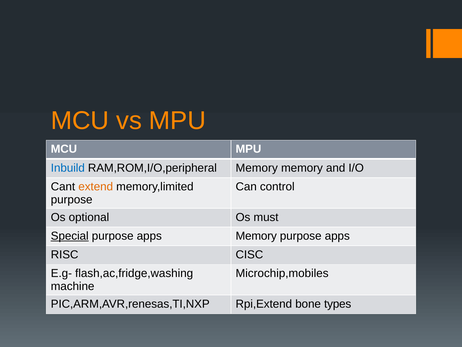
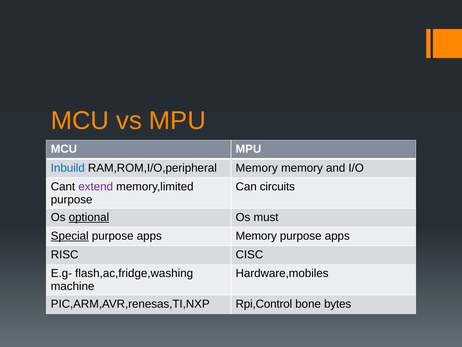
extend colour: orange -> purple
control: control -> circuits
optional underline: none -> present
Microchip,mobiles: Microchip,mobiles -> Hardware,mobiles
Rpi,Extend: Rpi,Extend -> Rpi,Control
types: types -> bytes
